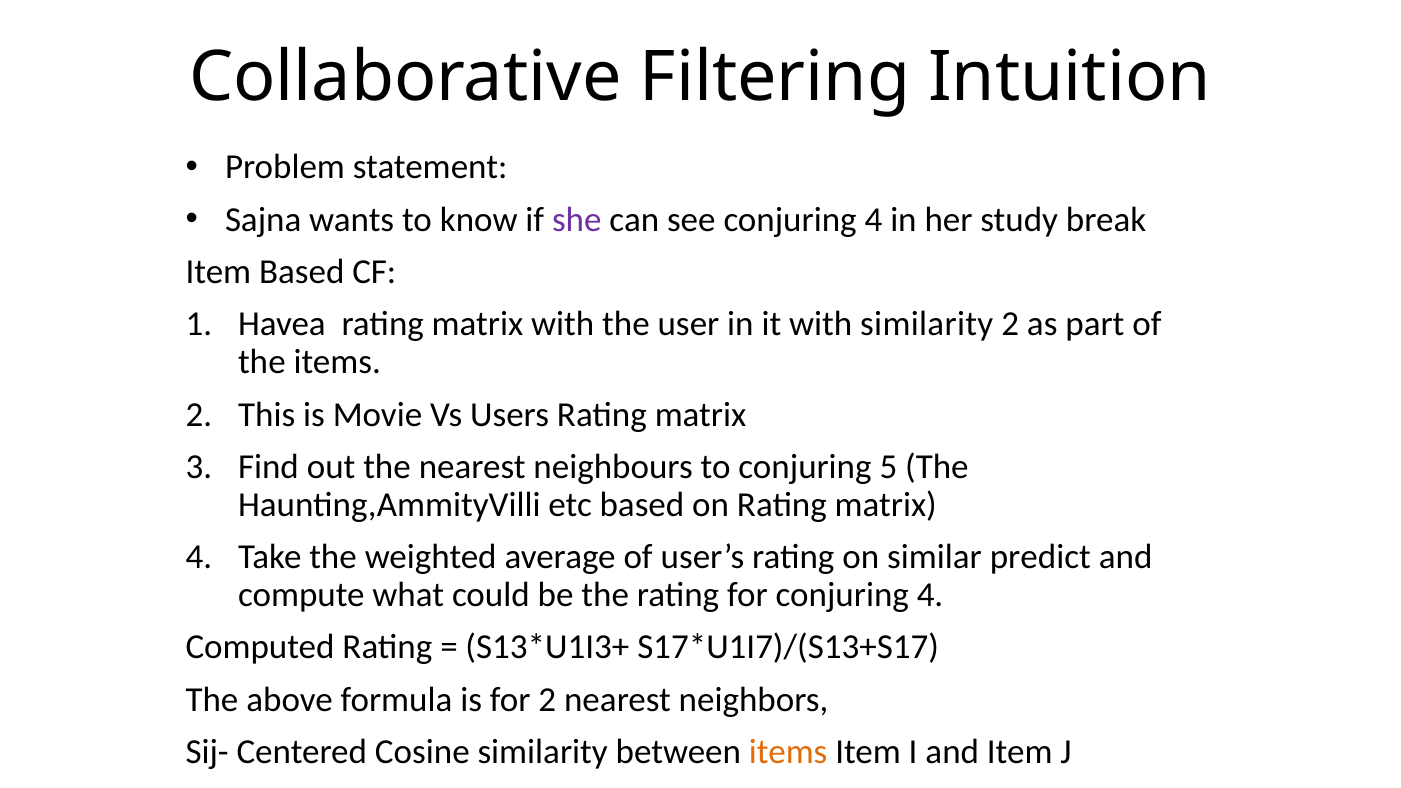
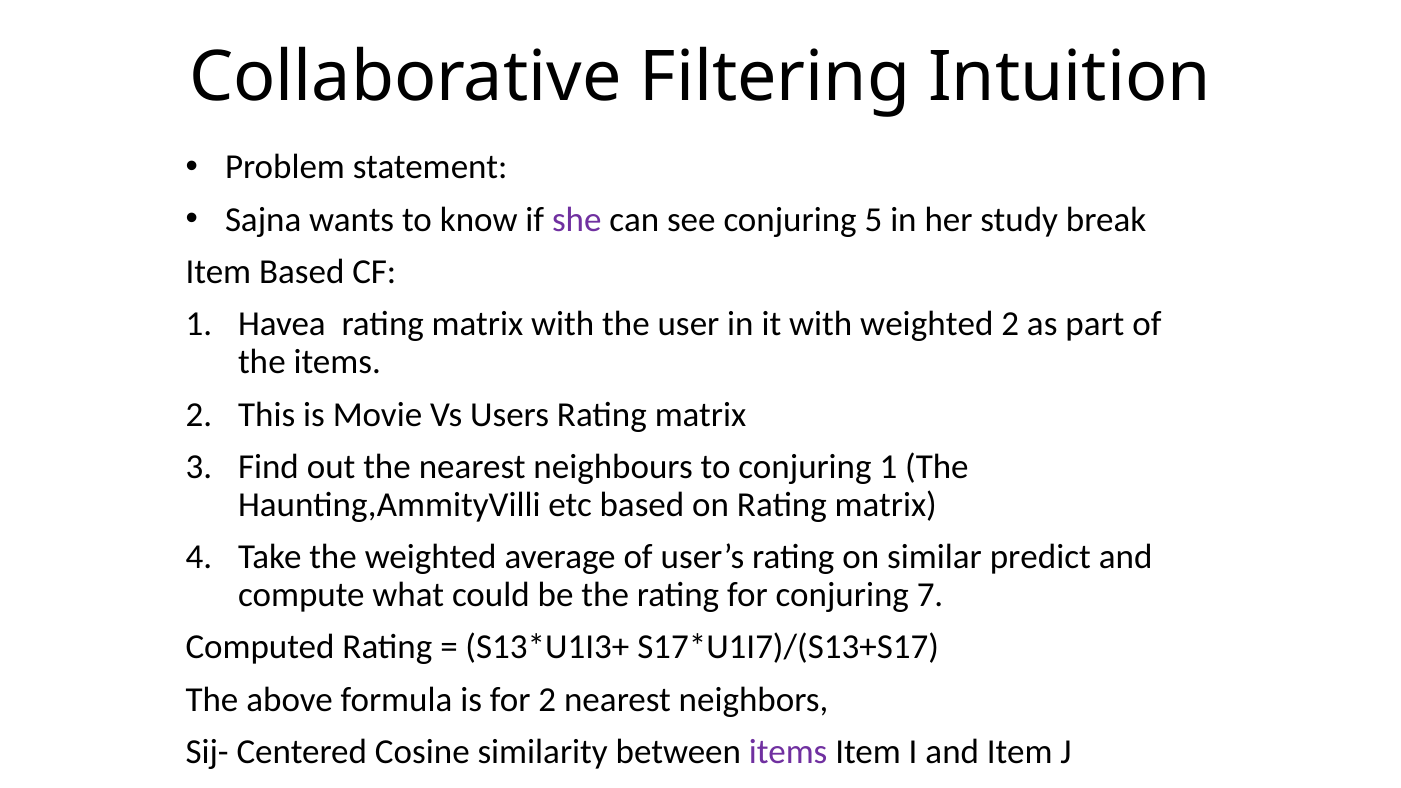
see conjuring 4: 4 -> 5
with similarity: similarity -> weighted
conjuring 5: 5 -> 1
for conjuring 4: 4 -> 7
items at (788, 752) colour: orange -> purple
